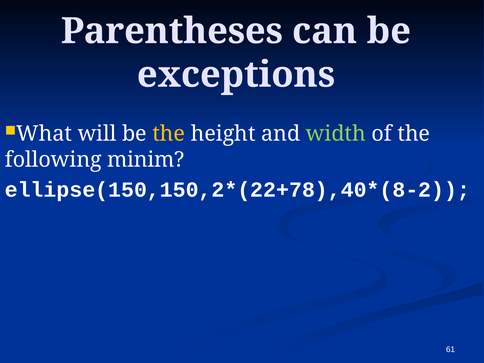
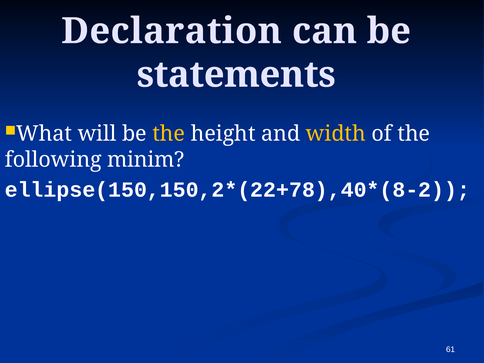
Parentheses: Parentheses -> Declaration
exceptions: exceptions -> statements
width colour: light green -> yellow
